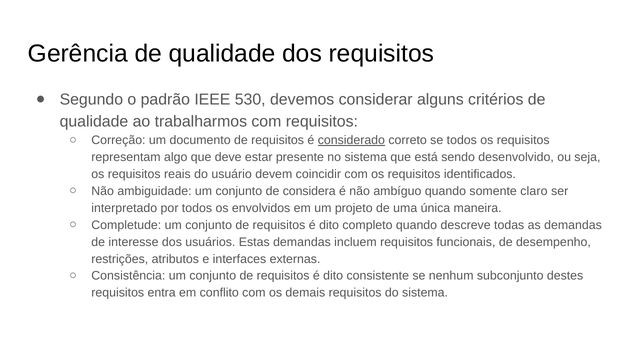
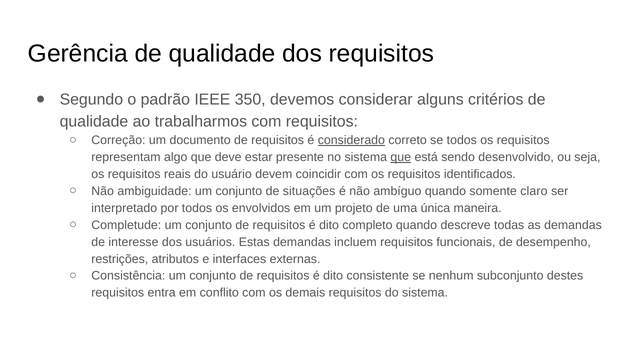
530: 530 -> 350
que at (401, 157) underline: none -> present
considera: considera -> situações
